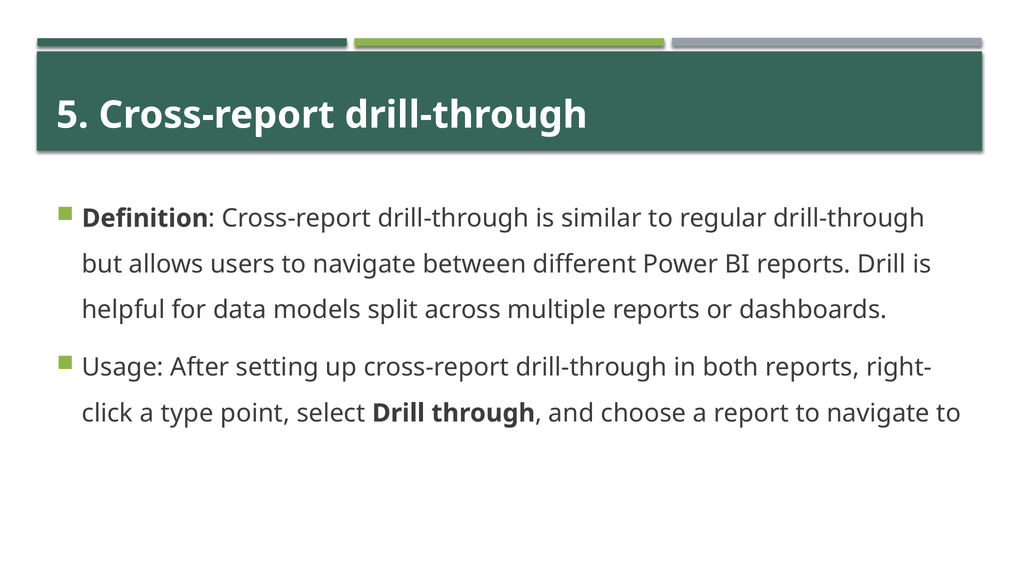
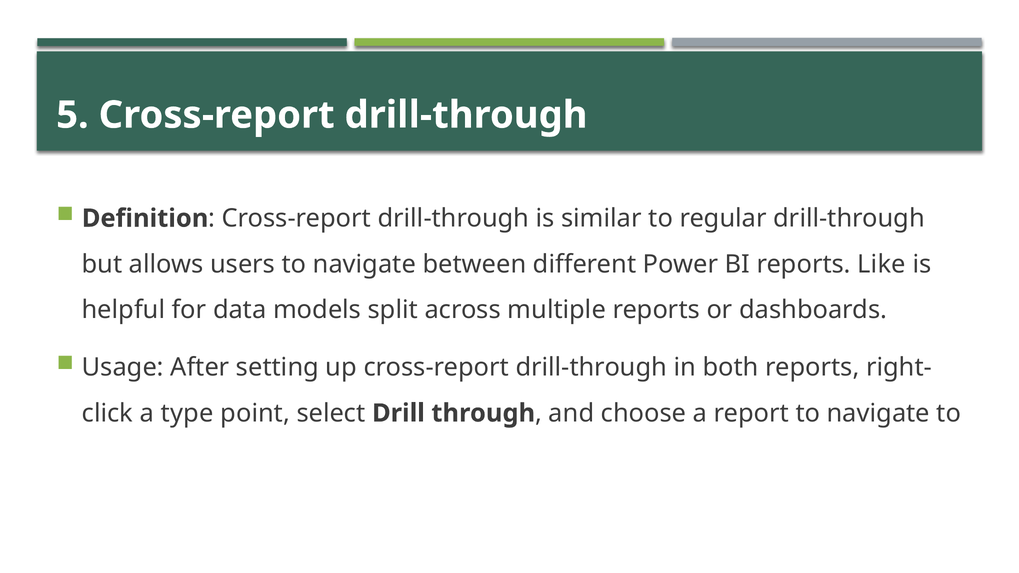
reports Drill: Drill -> Like
